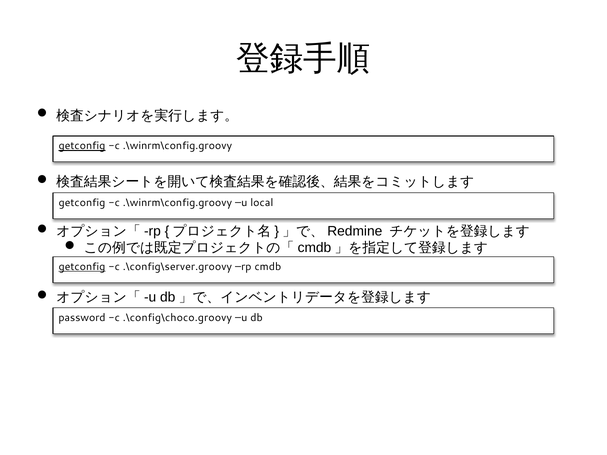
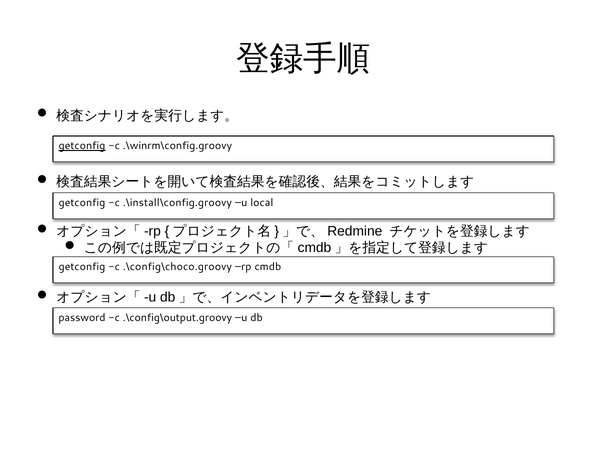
.\winrm\config.groovy at (177, 203): .\winrm\config.groovy -> .\install\config.groovy
getconfig at (82, 267) underline: present -> none
.\config\server.groovy: .\config\server.groovy -> .\config\choco.groovy
.\config\choco.groovy: .\config\choco.groovy -> .\config\output.groovy
